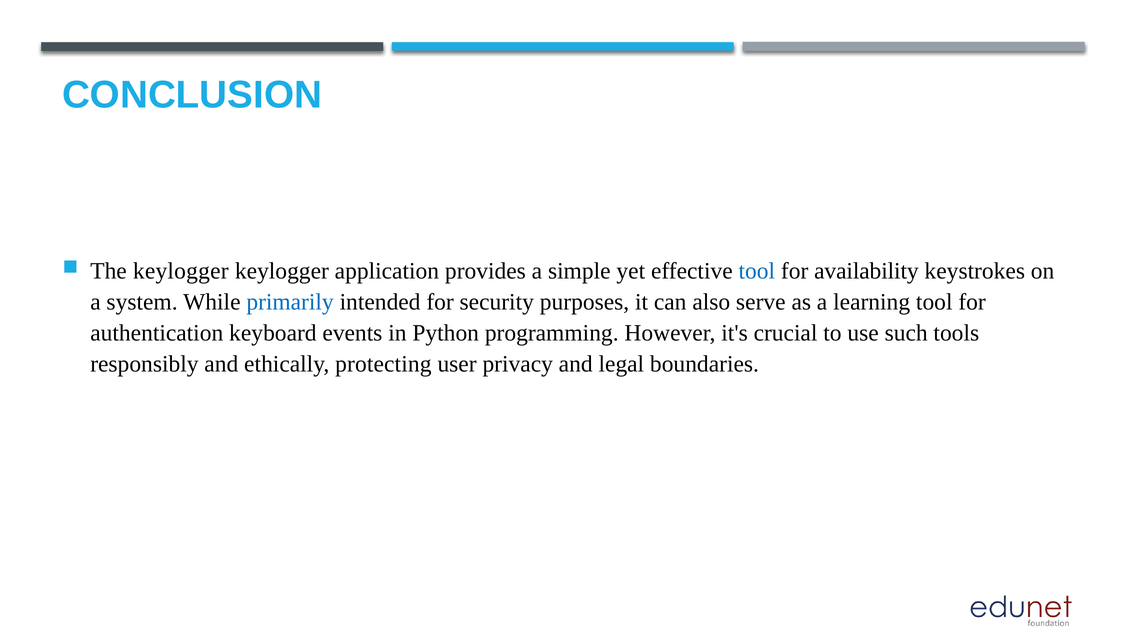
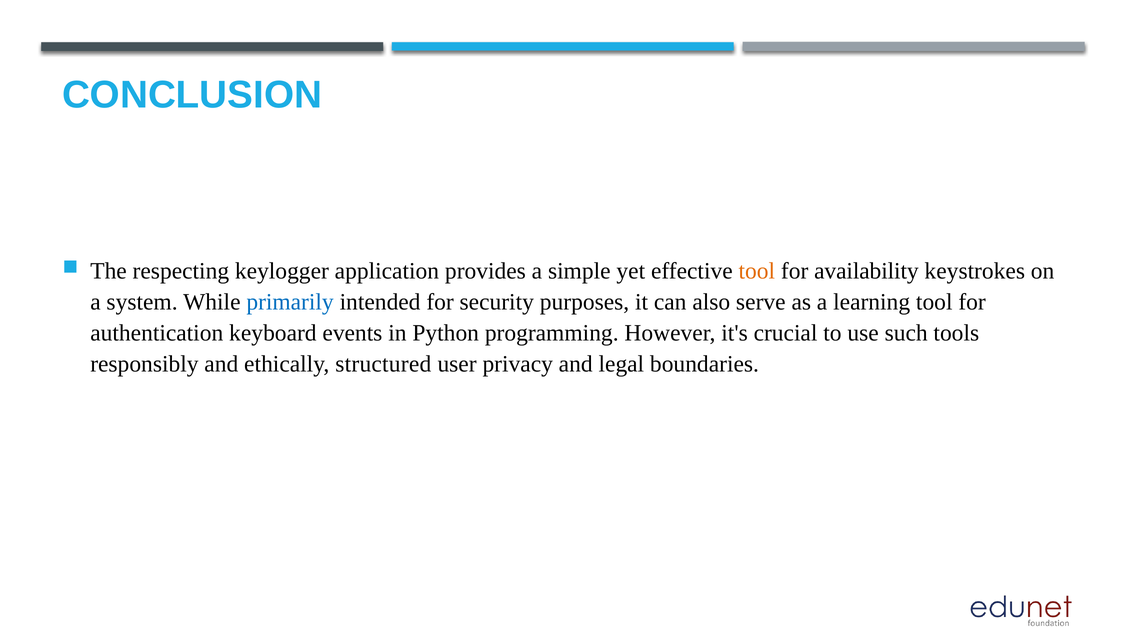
The keylogger: keylogger -> respecting
tool at (757, 271) colour: blue -> orange
protecting: protecting -> structured
